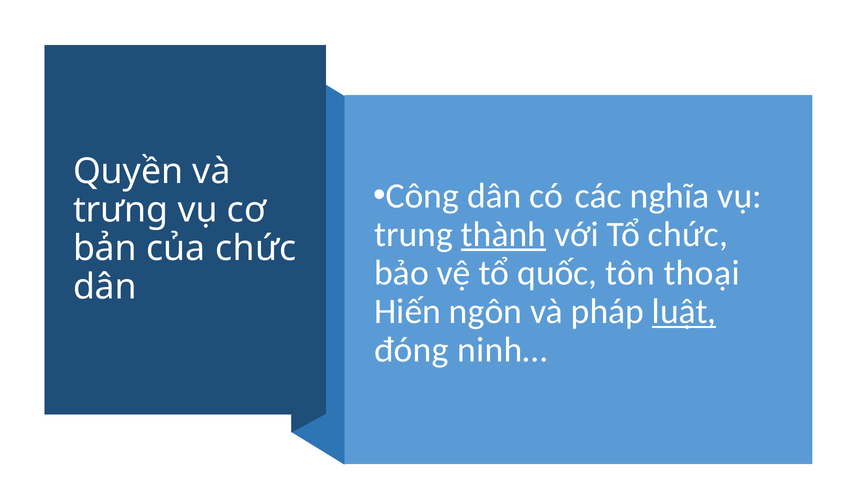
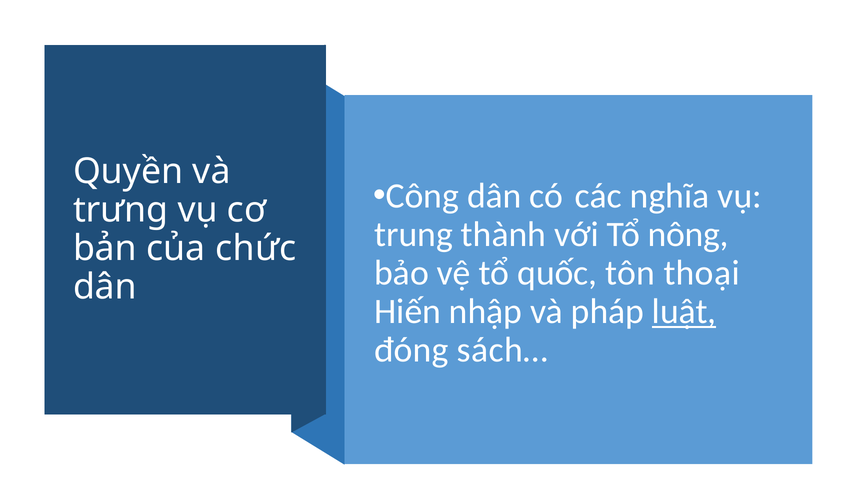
thành underline: present -> none
Tổ chức: chức -> nông
ngôn: ngôn -> nhập
ninh…: ninh… -> sách…
